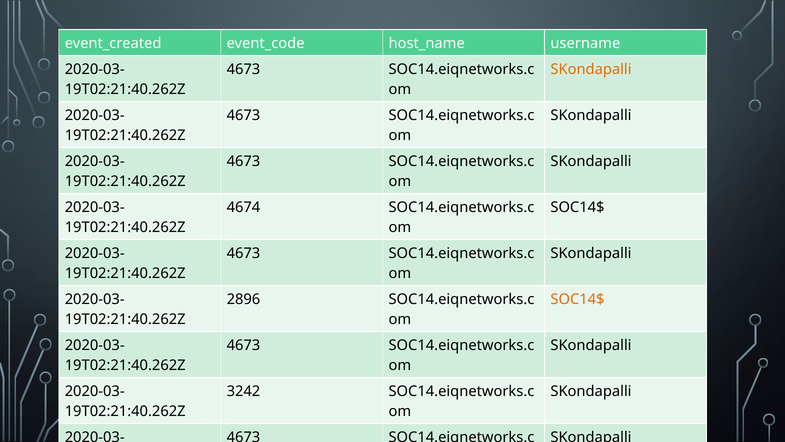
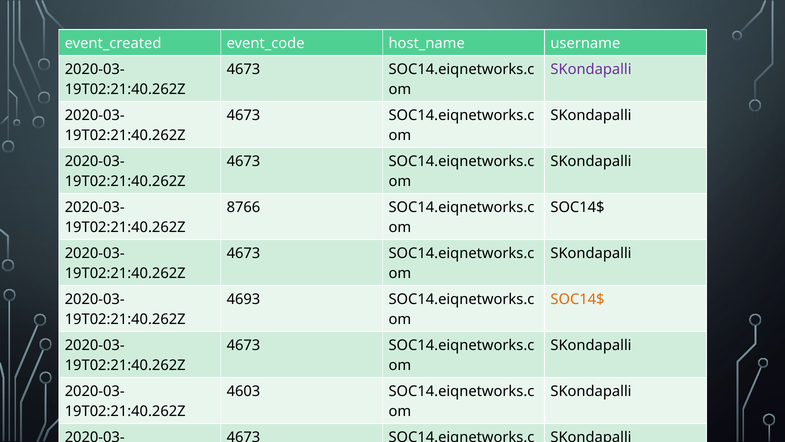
SKondapalli at (591, 69) colour: orange -> purple
4674: 4674 -> 8766
2896: 2896 -> 4693
3242: 3242 -> 4603
